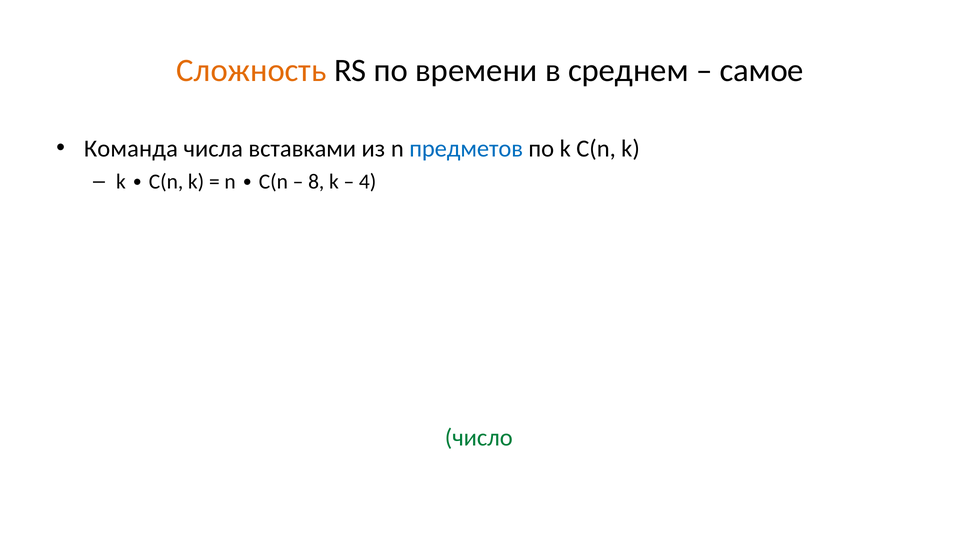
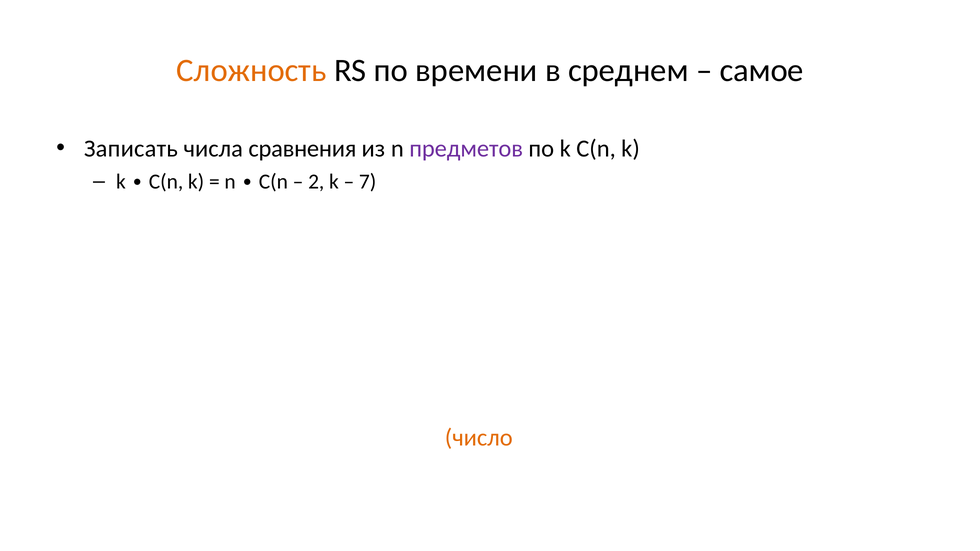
Команда: Команда -> Записать
вставками: вставками -> сравнения
предметов colour: blue -> purple
8 at (316, 182): 8 -> 2
4: 4 -> 7
число at (479, 438) colour: green -> orange
